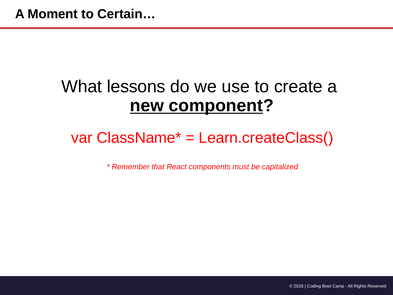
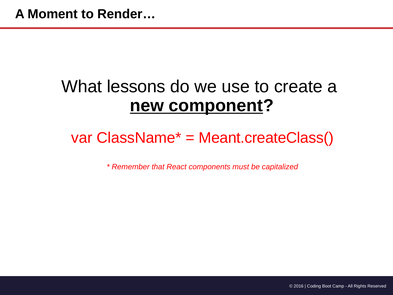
Certain…: Certain… -> Render…
Learn.createClass(: Learn.createClass( -> Meant.createClass(
